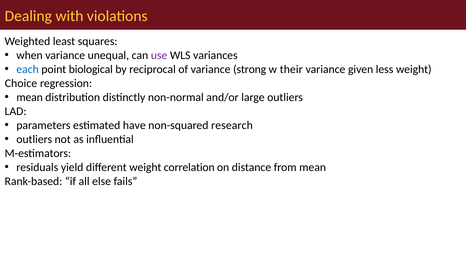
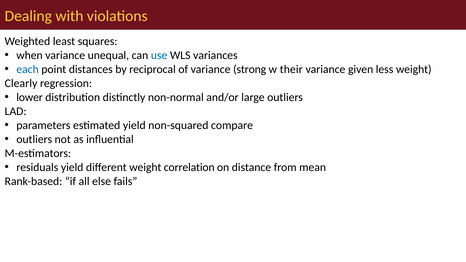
use colour: purple -> blue
biological: biological -> distances
Choice: Choice -> Clearly
mean at (30, 97): mean -> lower
estimated have: have -> yield
research: research -> compare
